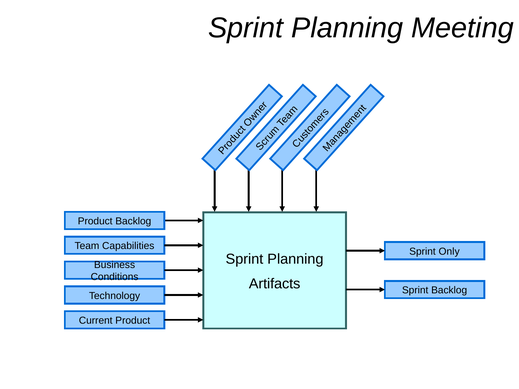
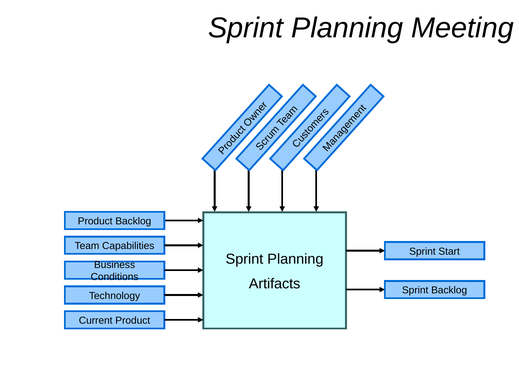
Only: Only -> Start
